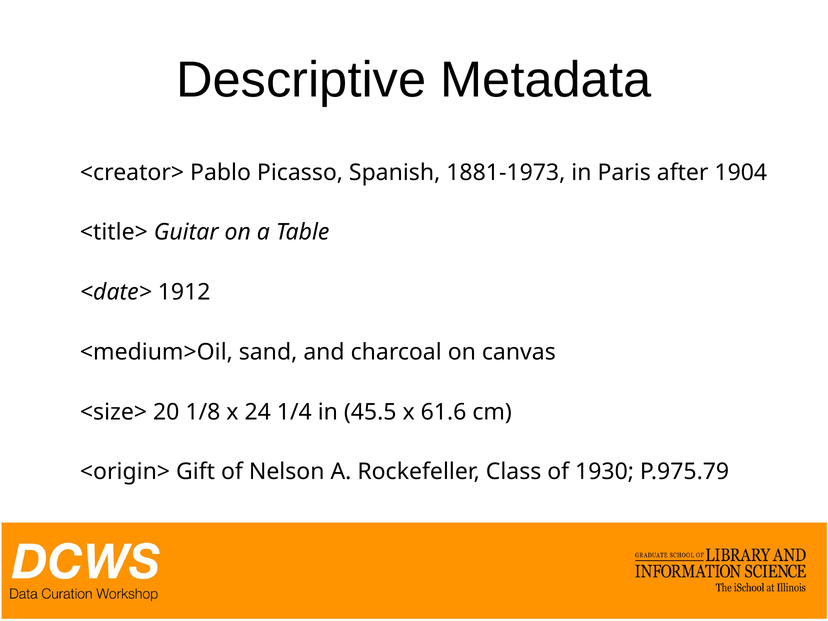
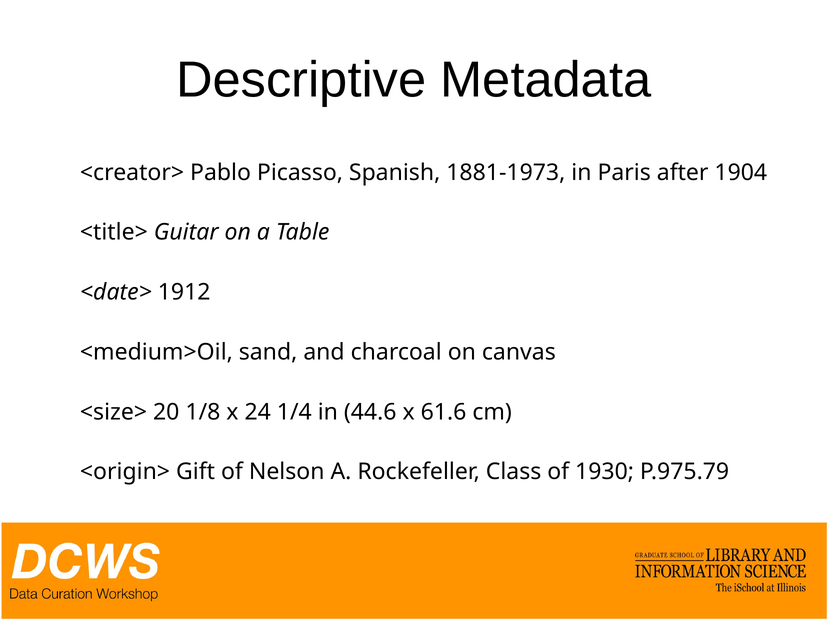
45.5: 45.5 -> 44.6
